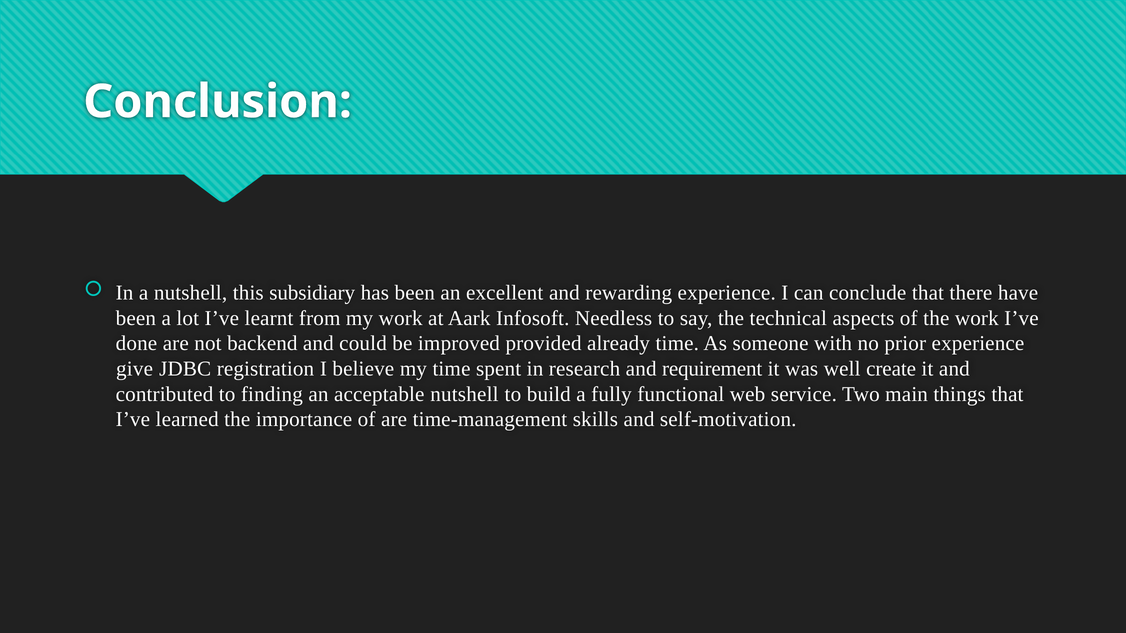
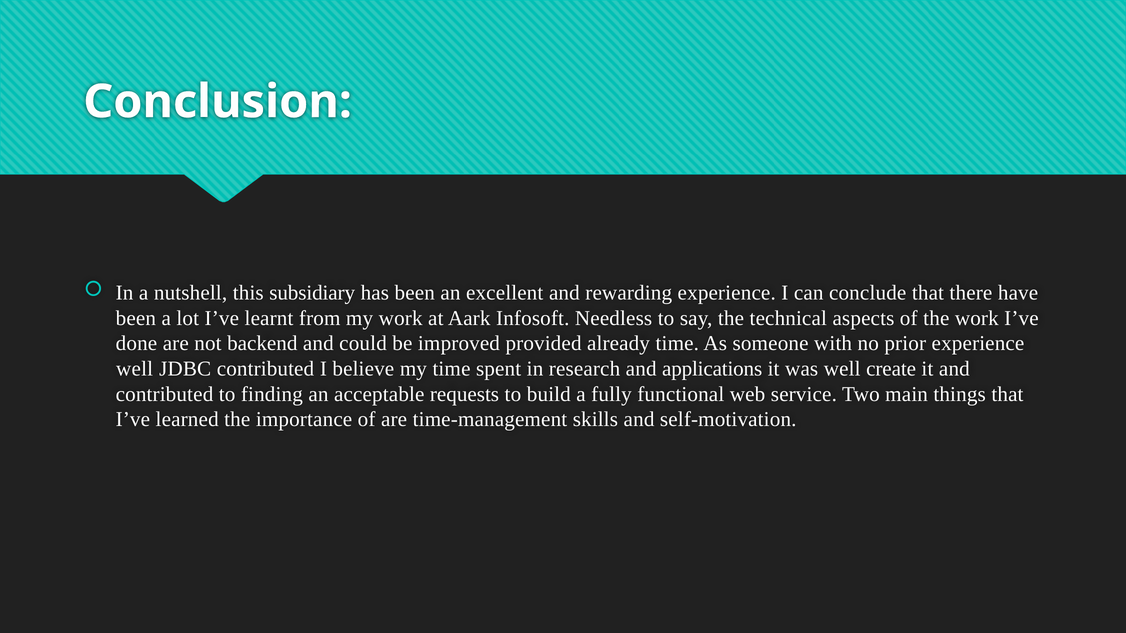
give at (135, 369): give -> well
JDBC registration: registration -> contributed
requirement: requirement -> applications
acceptable nutshell: nutshell -> requests
